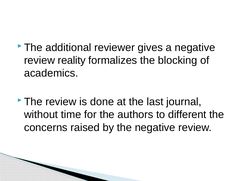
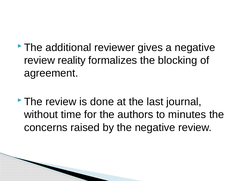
academics: academics -> agreement
different: different -> minutes
